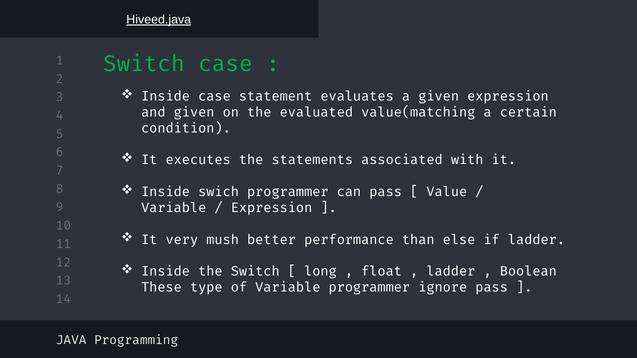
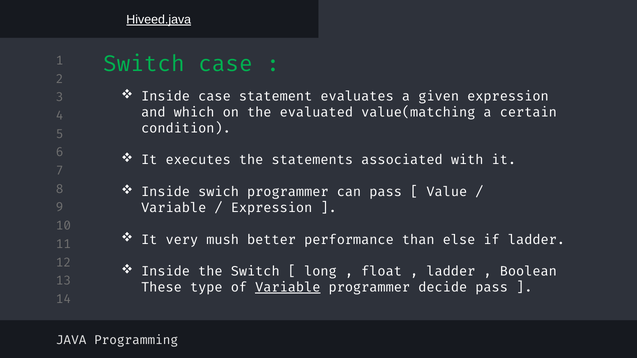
and given: given -> which
Variable at (288, 288) underline: none -> present
ignore: ignore -> decide
